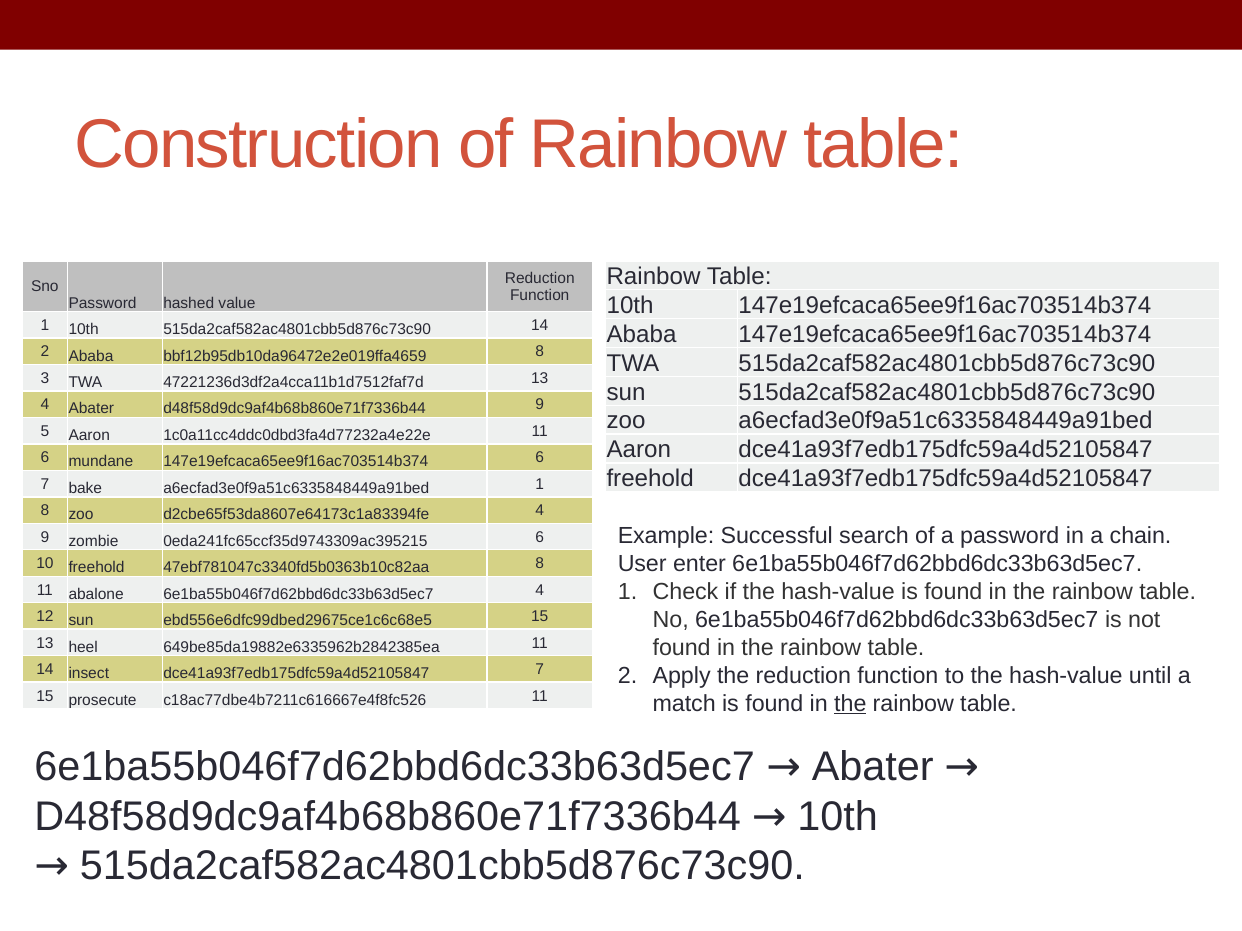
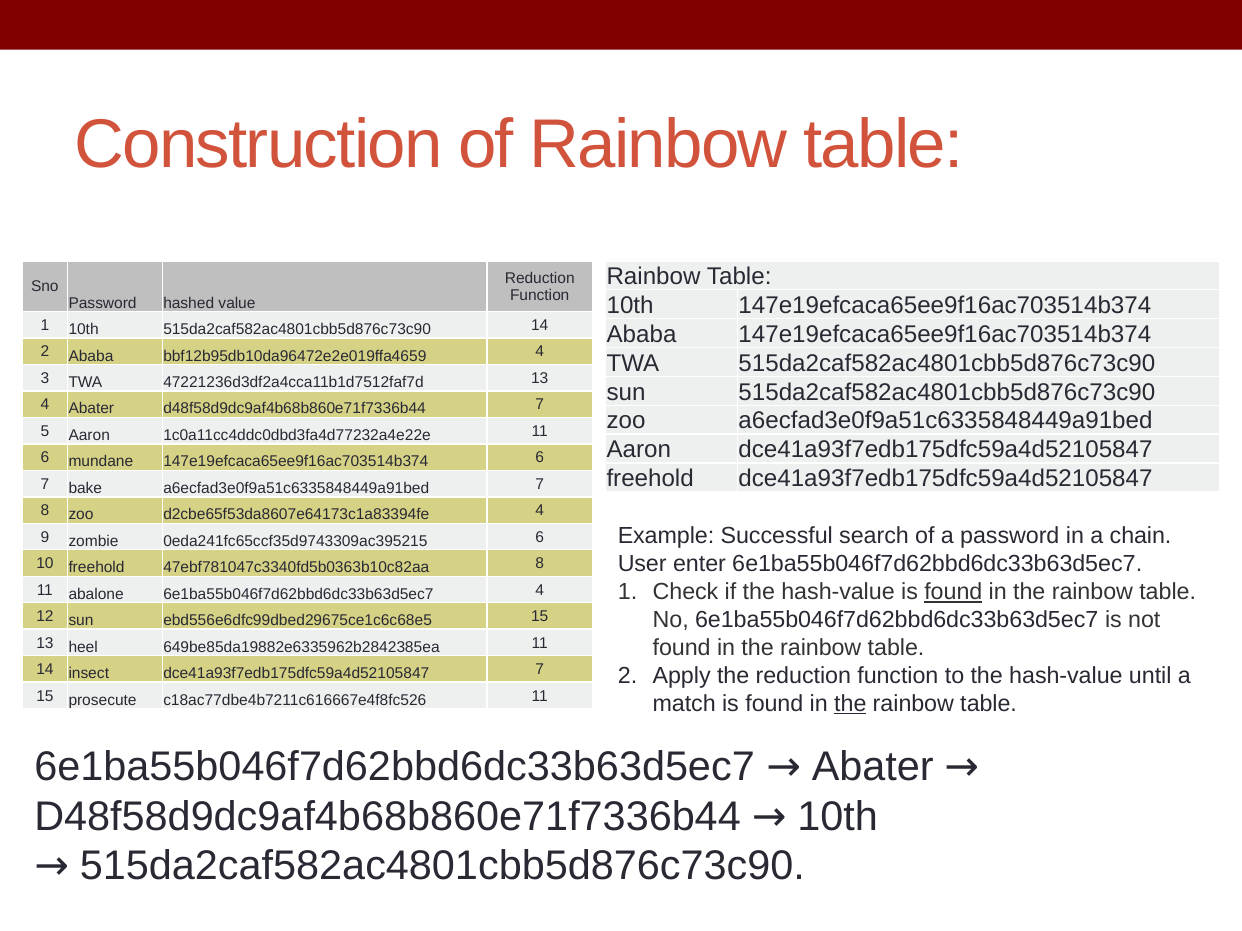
bbf12b95db10da96472e2e019ffa4659 8: 8 -> 4
d48f58d9dc9af4b68b860e71f7336b44 9: 9 -> 7
a6ecfad3e0f9a51c6335848449a91bed 1: 1 -> 7
found at (953, 592) underline: none -> present
